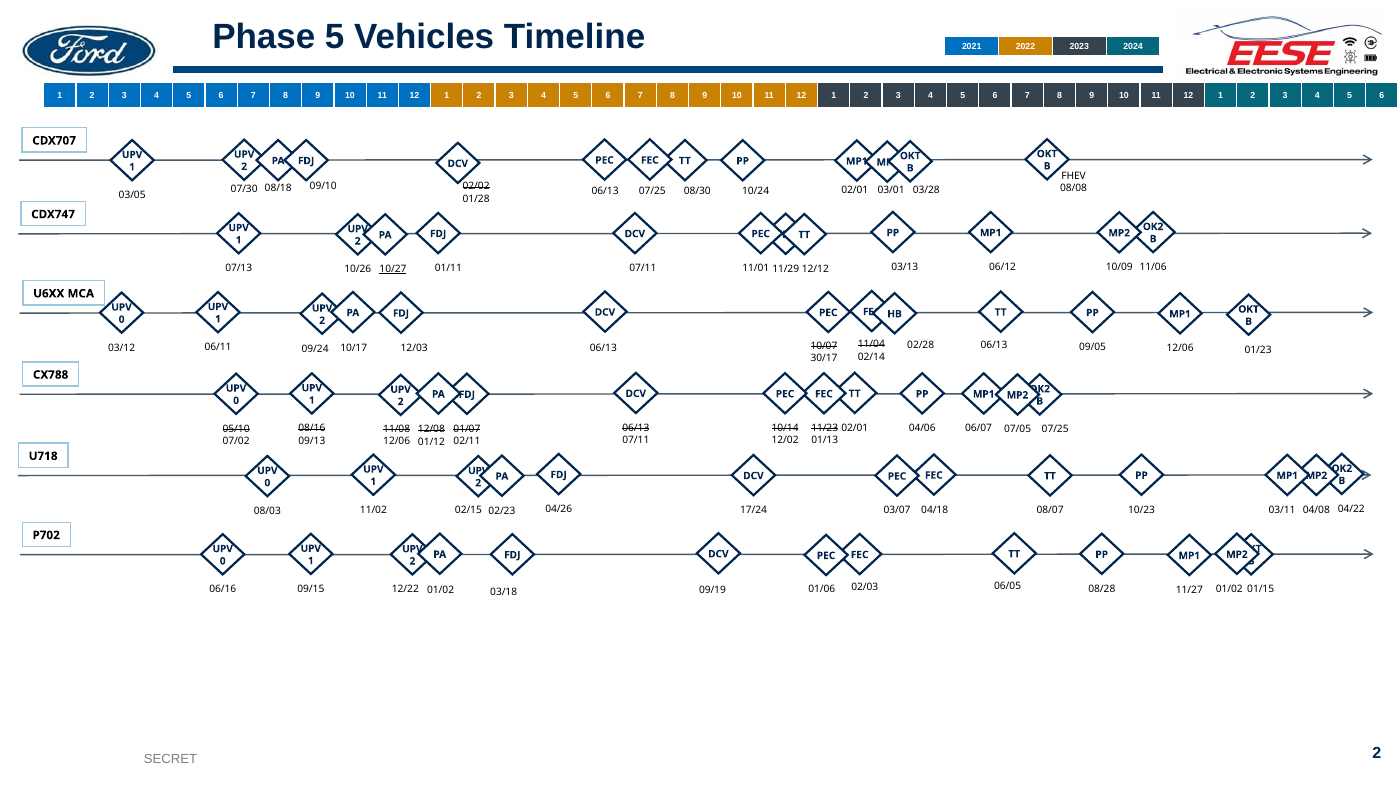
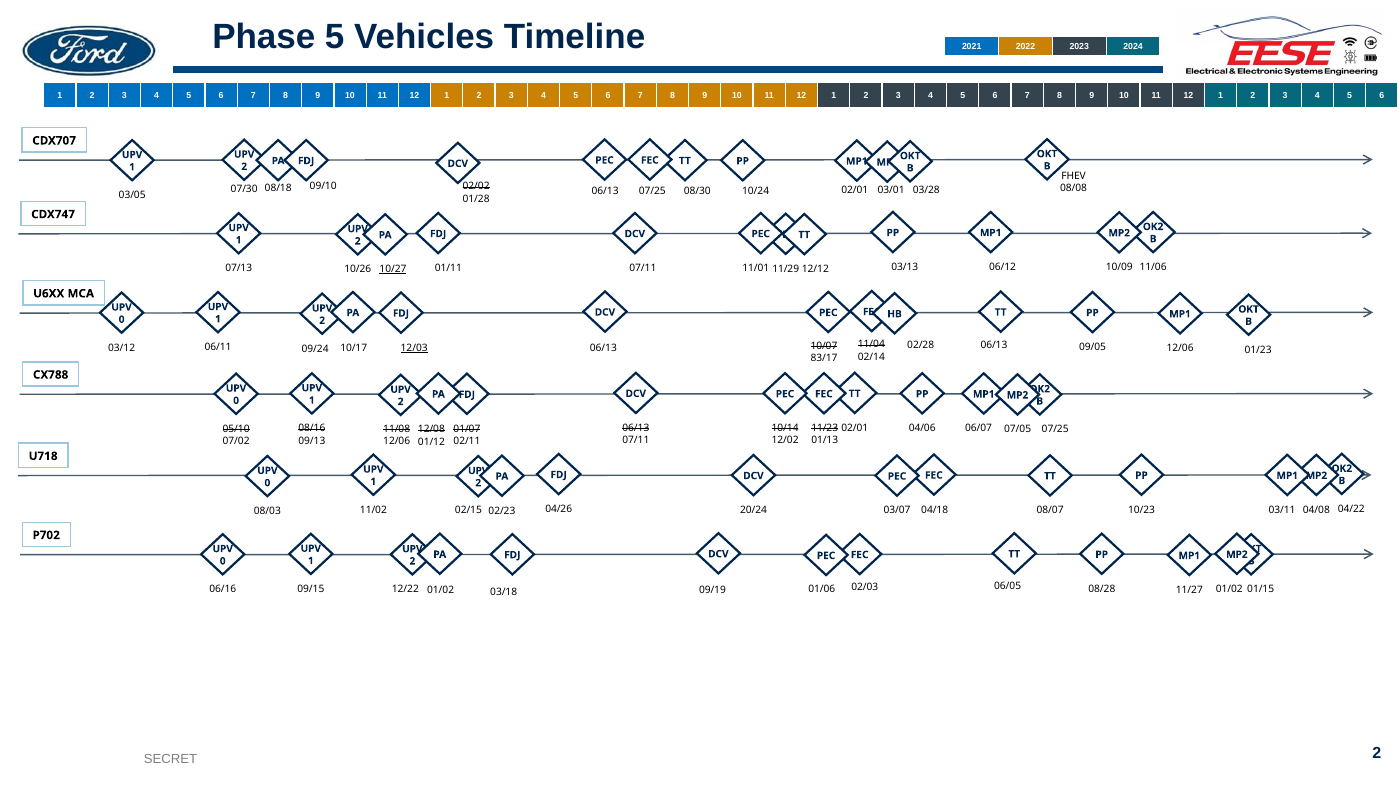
12/03 underline: none -> present
30/17: 30/17 -> 83/17
17/24: 17/24 -> 20/24
